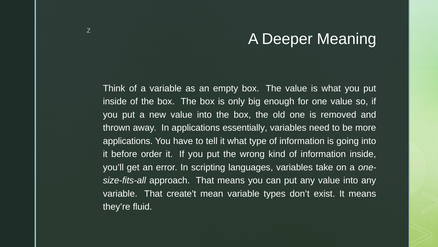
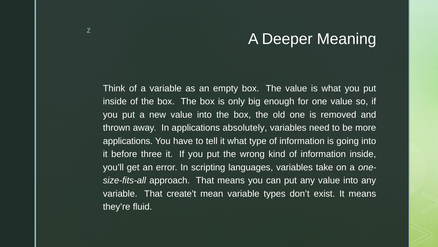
essentially: essentially -> absolutely
order: order -> three
